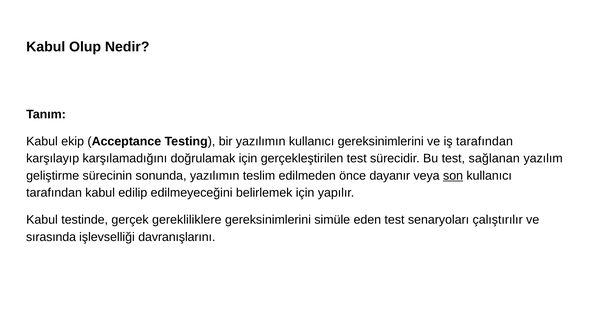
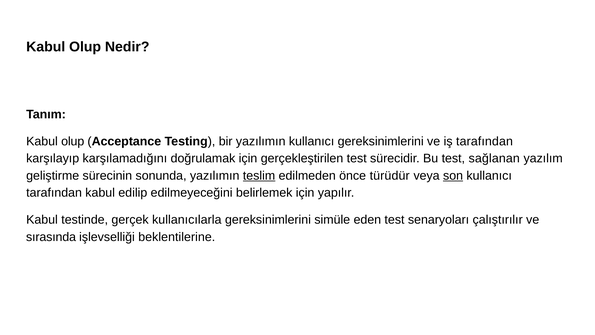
ekip at (73, 141): ekip -> olup
teslim underline: none -> present
dayanır: dayanır -> türüdür
gerekliliklere: gerekliliklere -> kullanıcılarla
davranışlarını: davranışlarını -> beklentilerine
